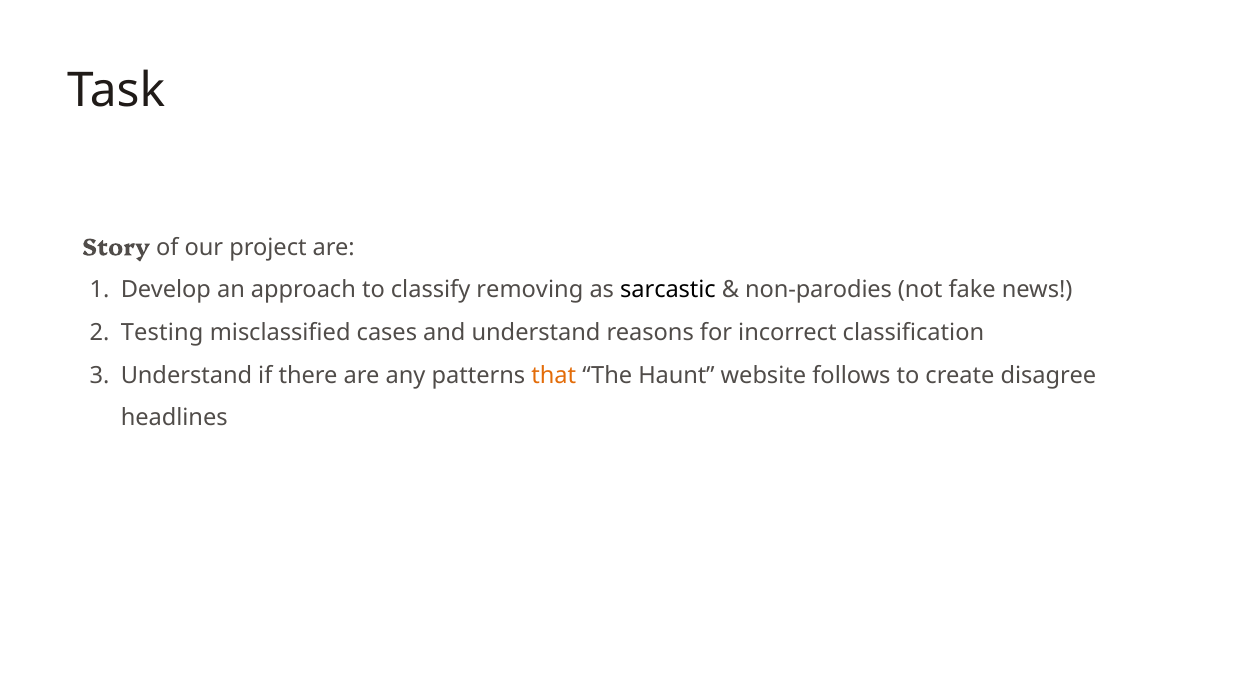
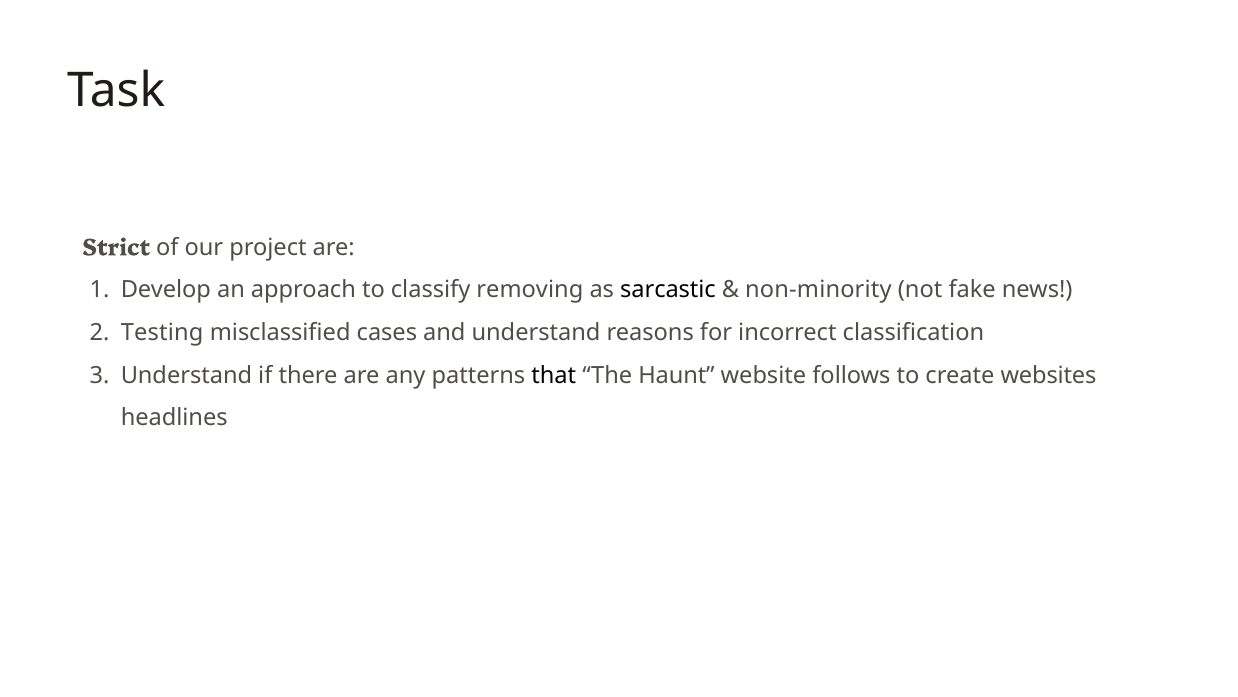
Story: Story -> Strict
non-parodies: non-parodies -> non-minority
that colour: orange -> black
disagree: disagree -> websites
